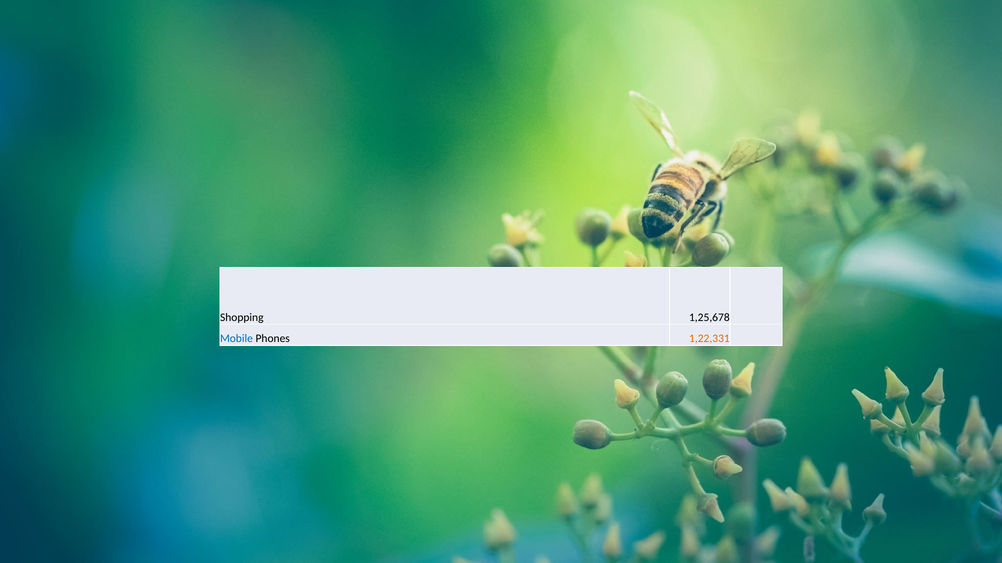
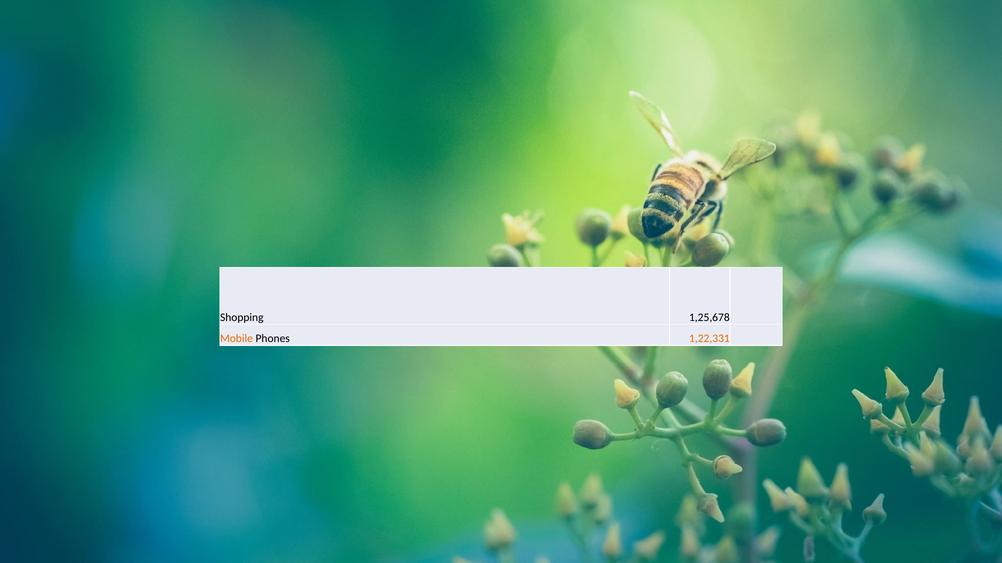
Mobile colour: blue -> orange
